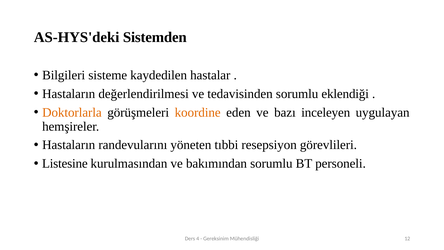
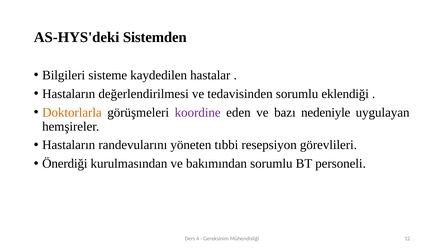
koordine colour: orange -> purple
inceleyen: inceleyen -> nedeniyle
Listesine: Listesine -> Önerdiği
